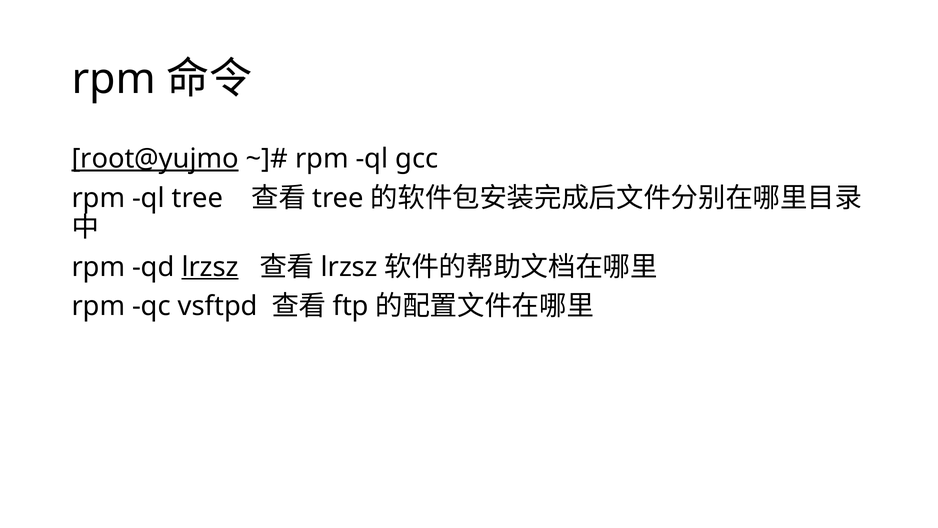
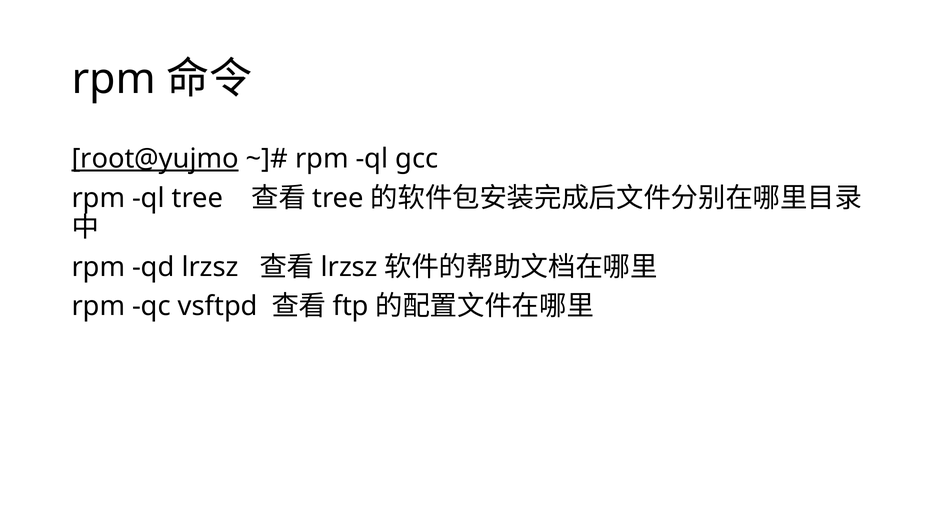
lrzsz at (210, 267) underline: present -> none
